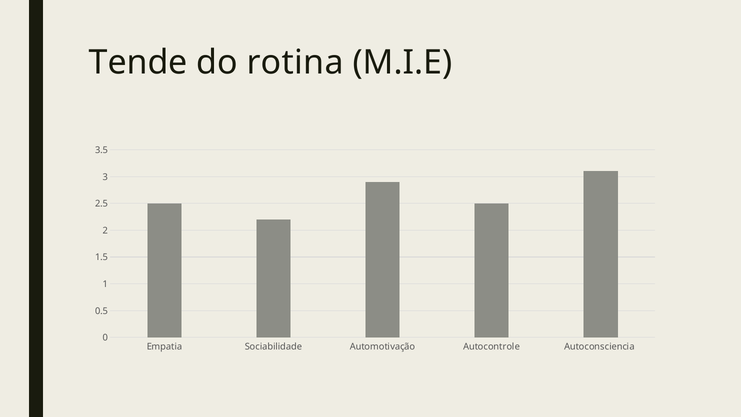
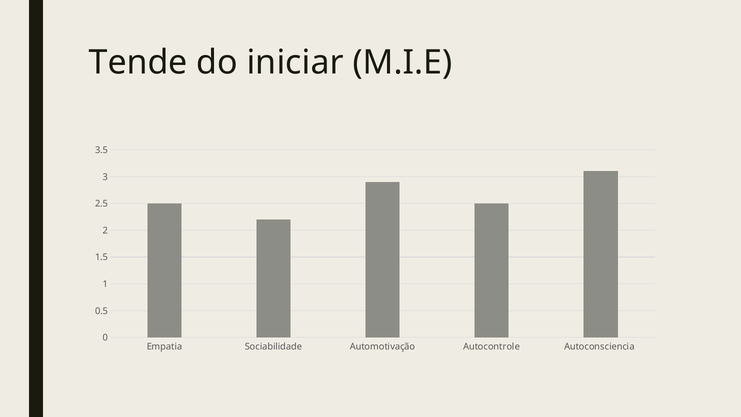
rotina: rotina -> iniciar
